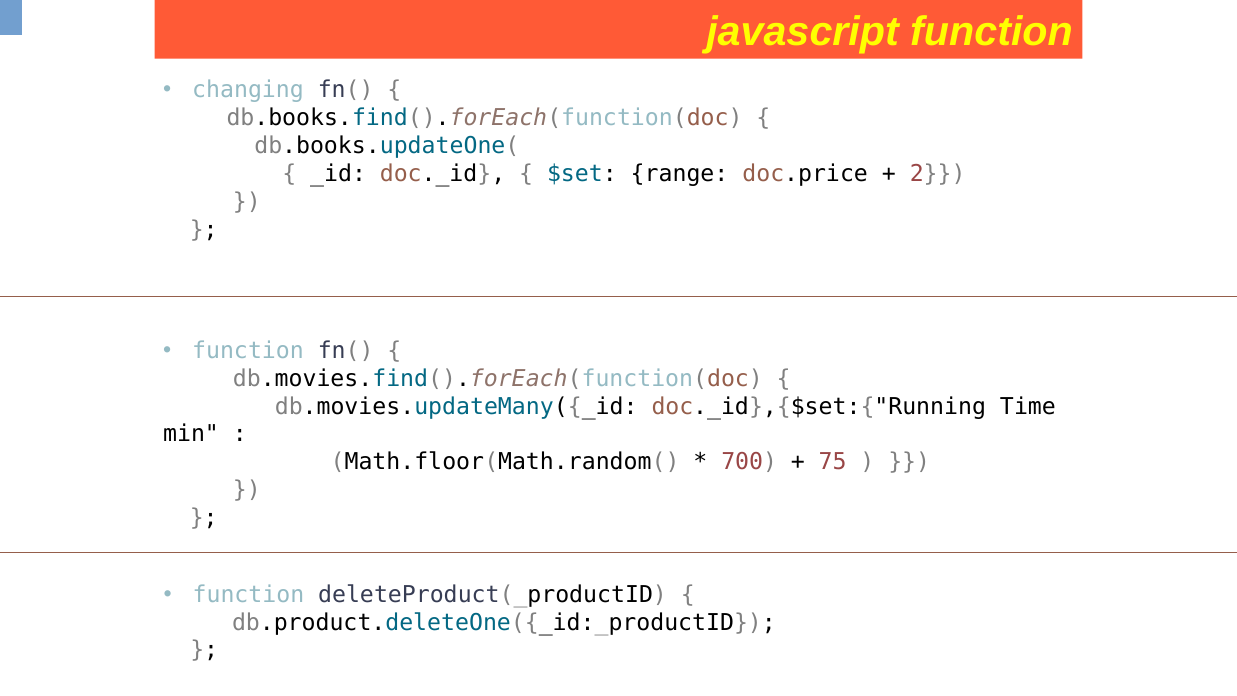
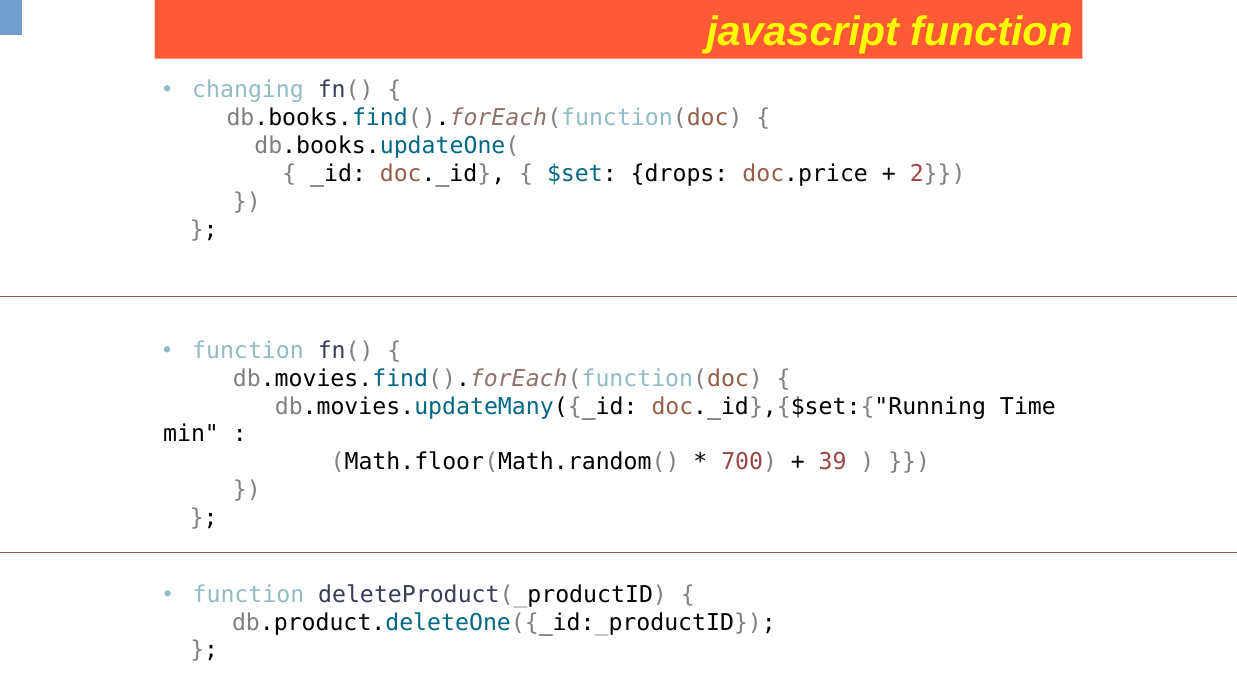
range: range -> drops
75: 75 -> 39
